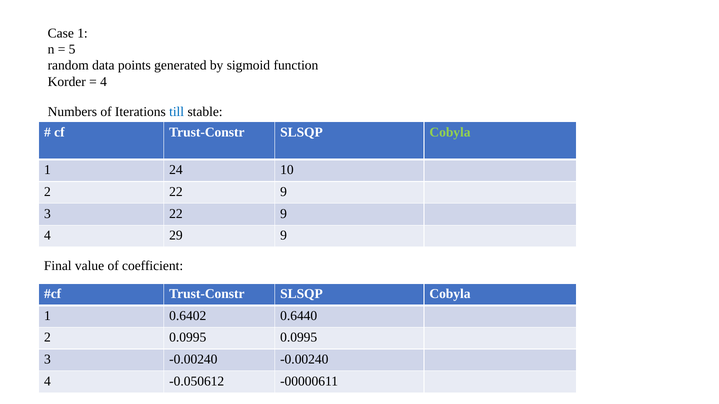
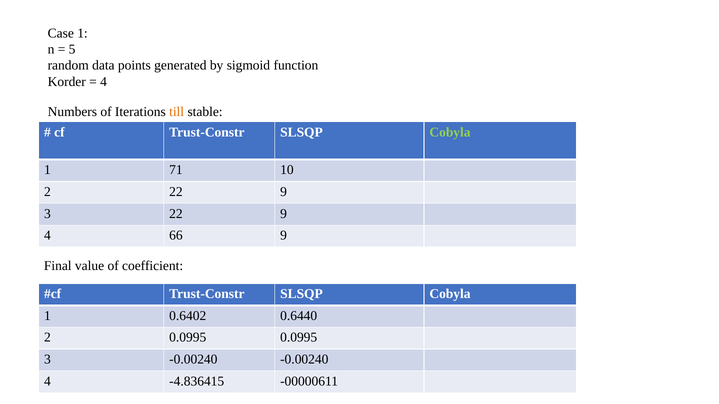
till colour: blue -> orange
24: 24 -> 71
29: 29 -> 66
-0.050612: -0.050612 -> -4.836415
